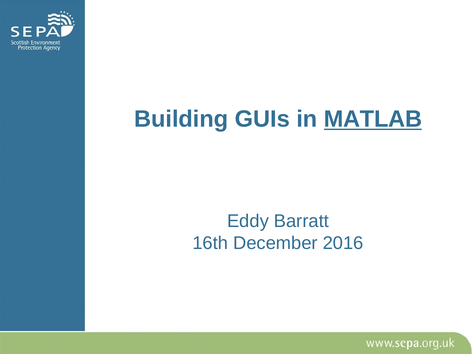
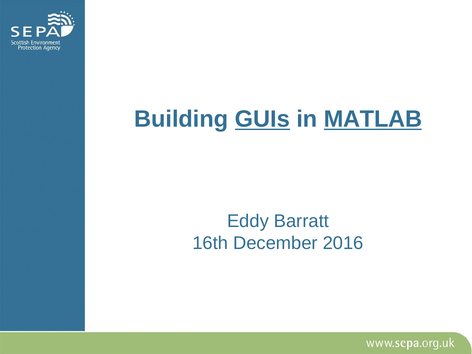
GUIs underline: none -> present
